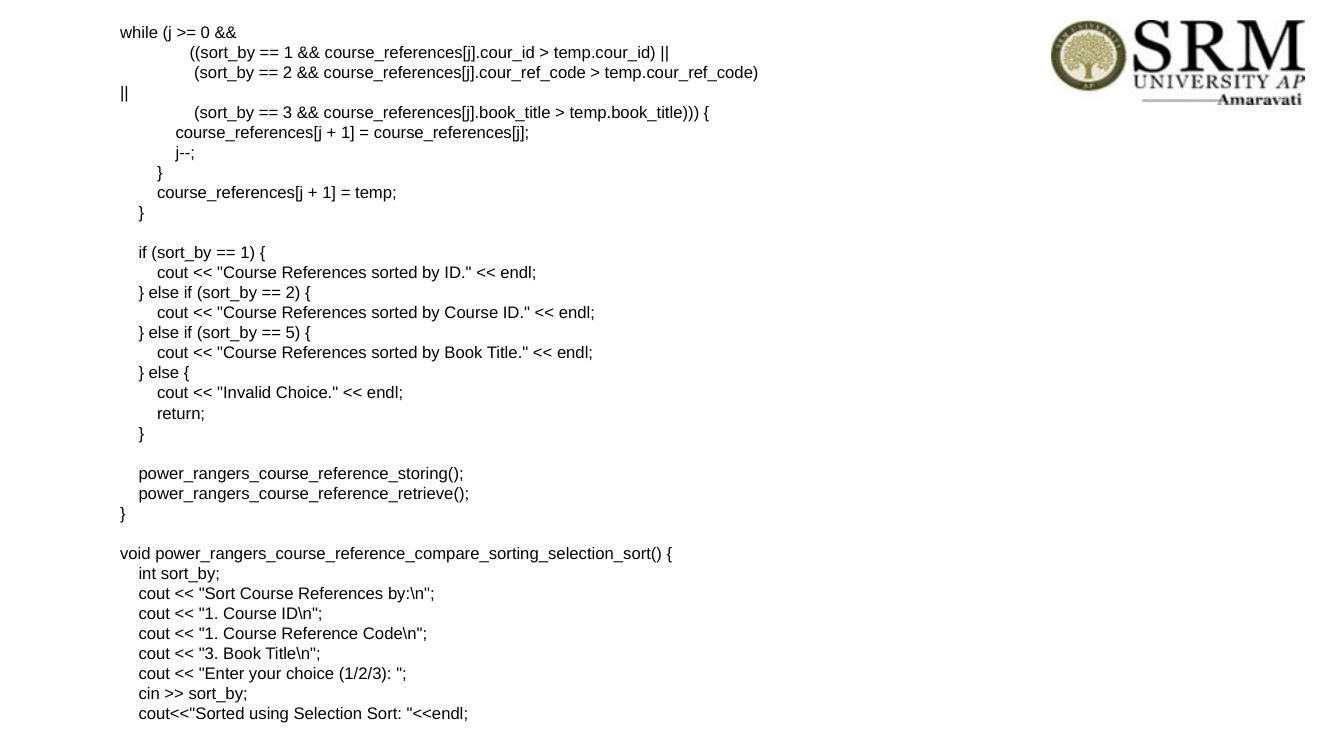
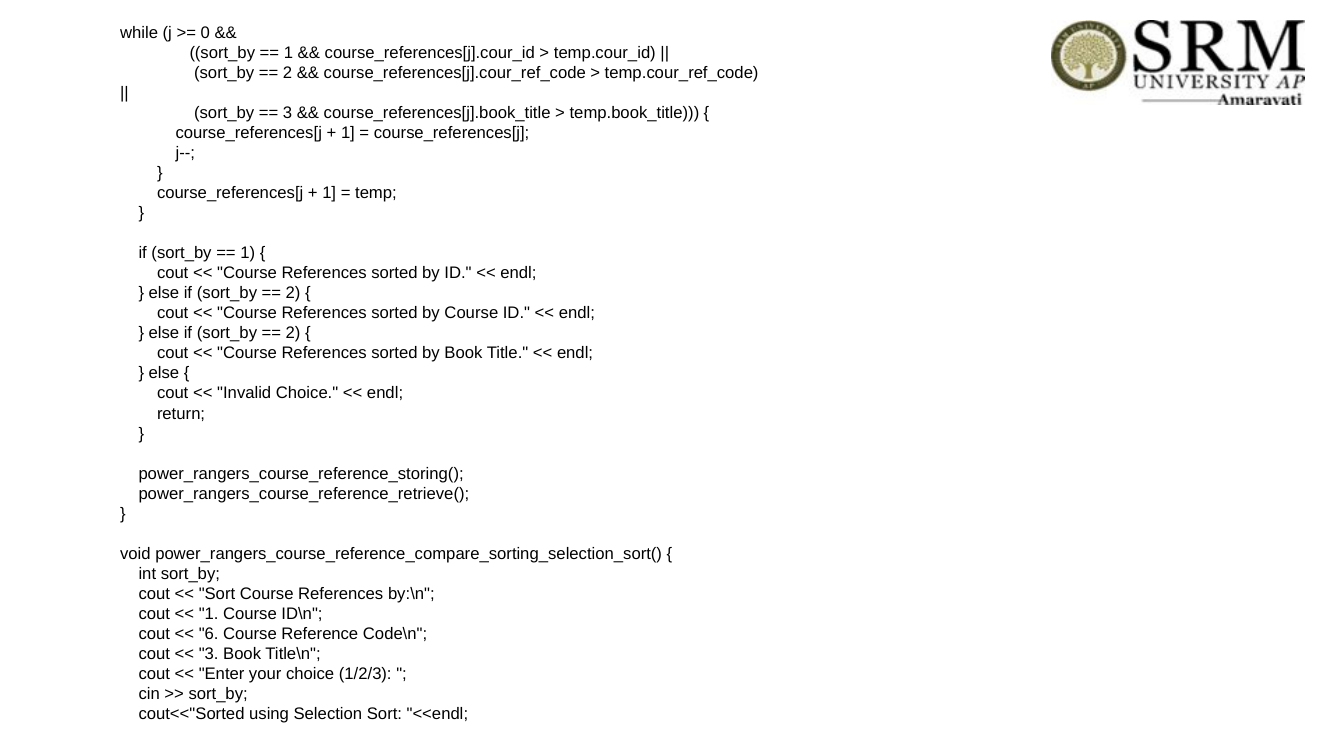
5 at (293, 333): 5 -> 2
1 at (209, 634): 1 -> 6
